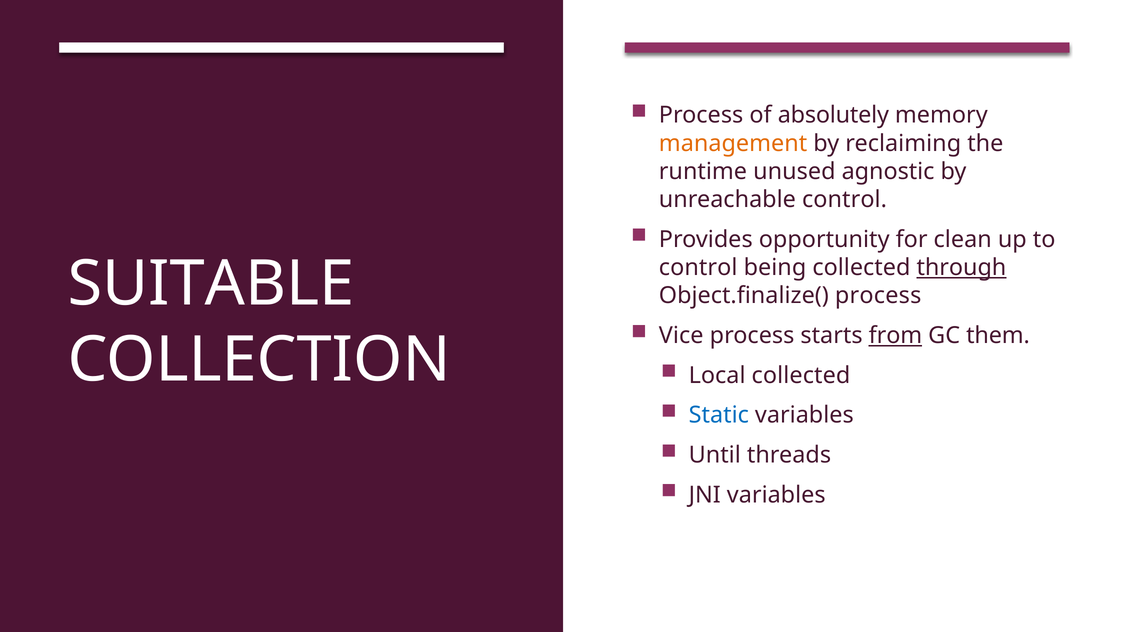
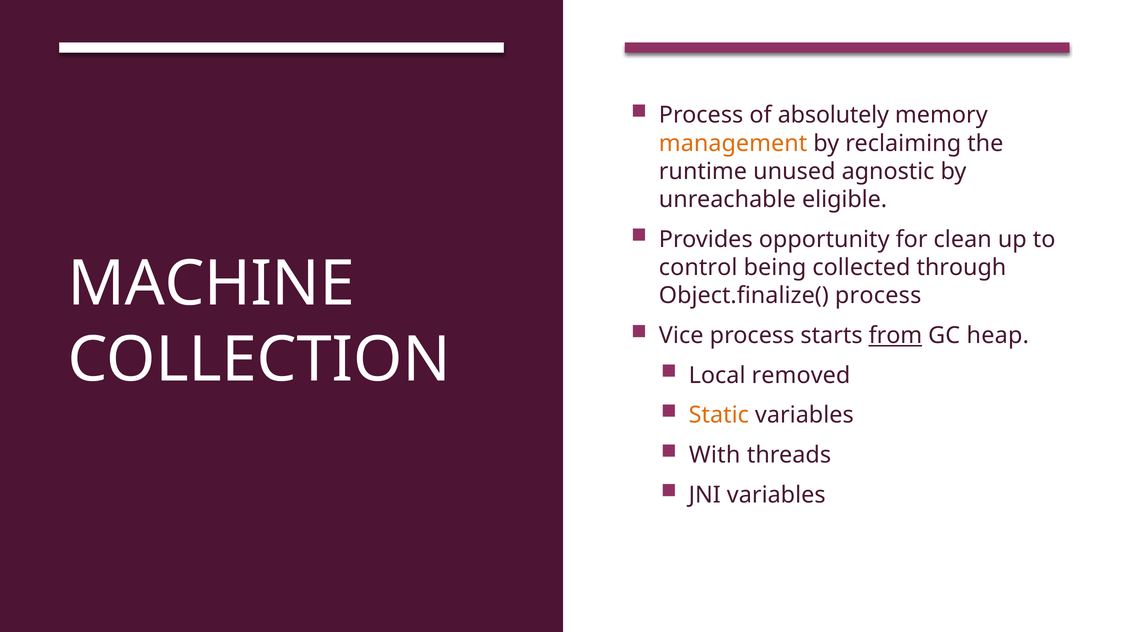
unreachable control: control -> eligible
through underline: present -> none
SUITABLE: SUITABLE -> MACHINE
them: them -> heap
Local collected: collected -> removed
Static colour: blue -> orange
Until: Until -> With
